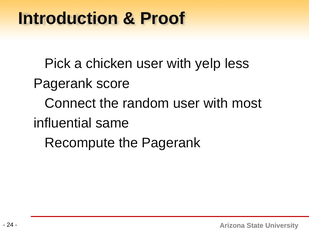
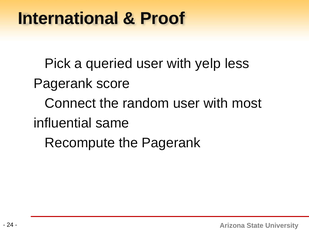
Introduction: Introduction -> International
chicken: chicken -> queried
